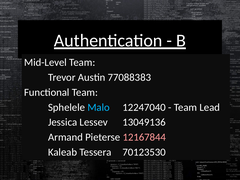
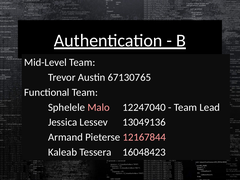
77088383: 77088383 -> 67130765
Malo colour: light blue -> pink
70123530: 70123530 -> 16048423
